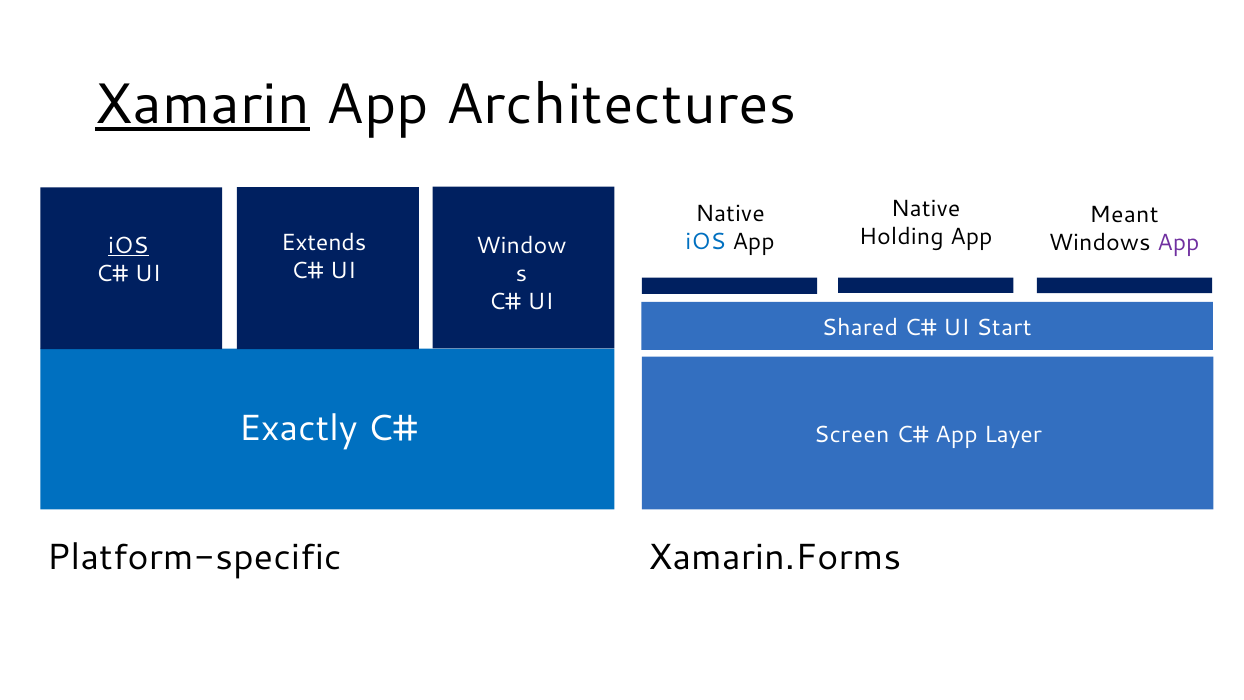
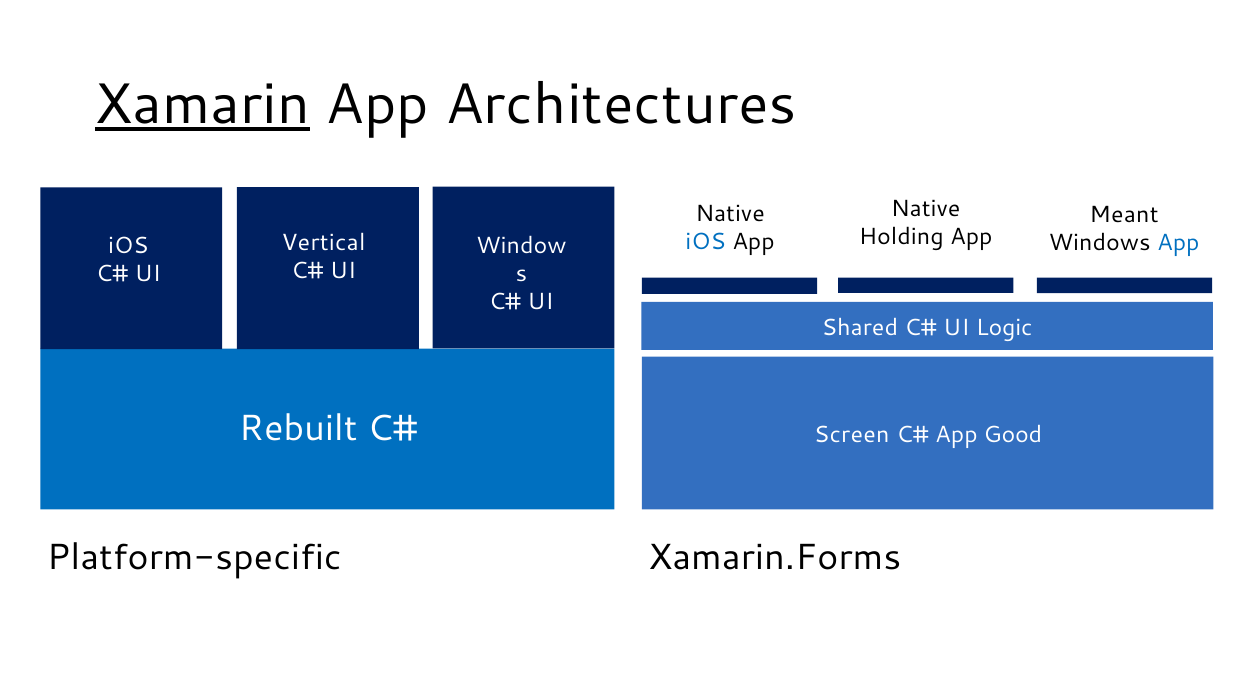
App at (1178, 242) colour: purple -> blue
Extends: Extends -> Vertical
iOS at (128, 246) underline: present -> none
UI Start: Start -> Logic
Exactly: Exactly -> Rebuilt
Layer: Layer -> Good
